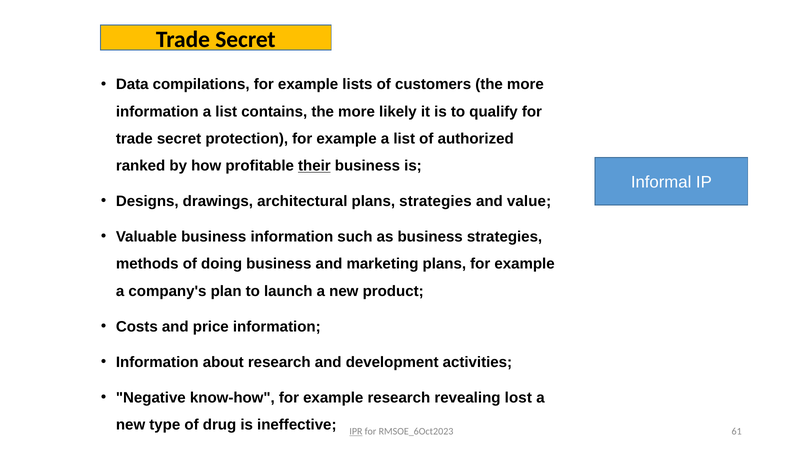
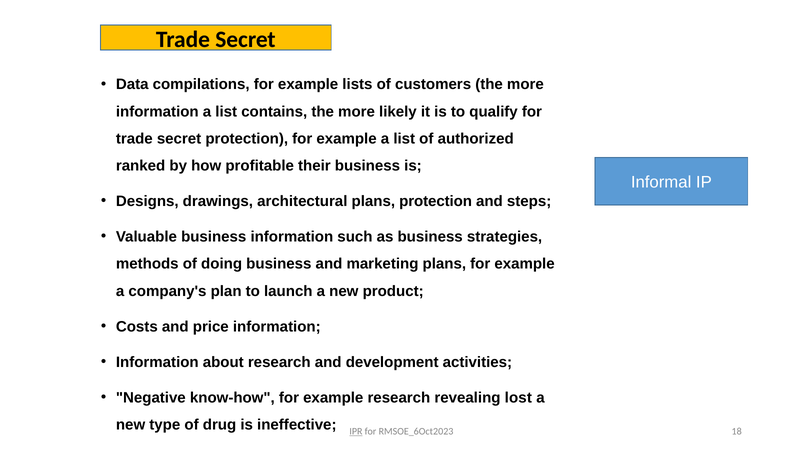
their underline: present -> none
plans strategies: strategies -> protection
value: value -> steps
61: 61 -> 18
